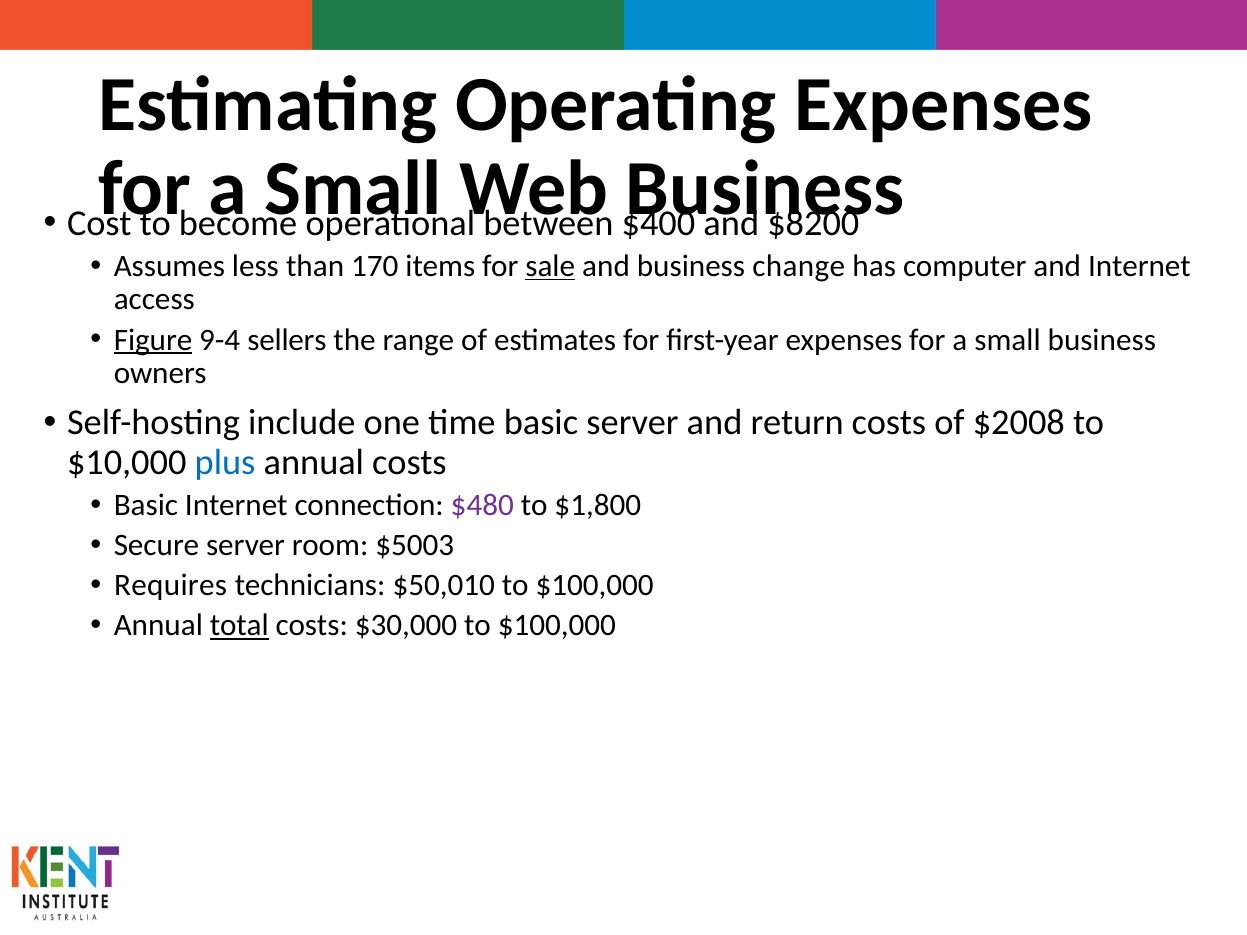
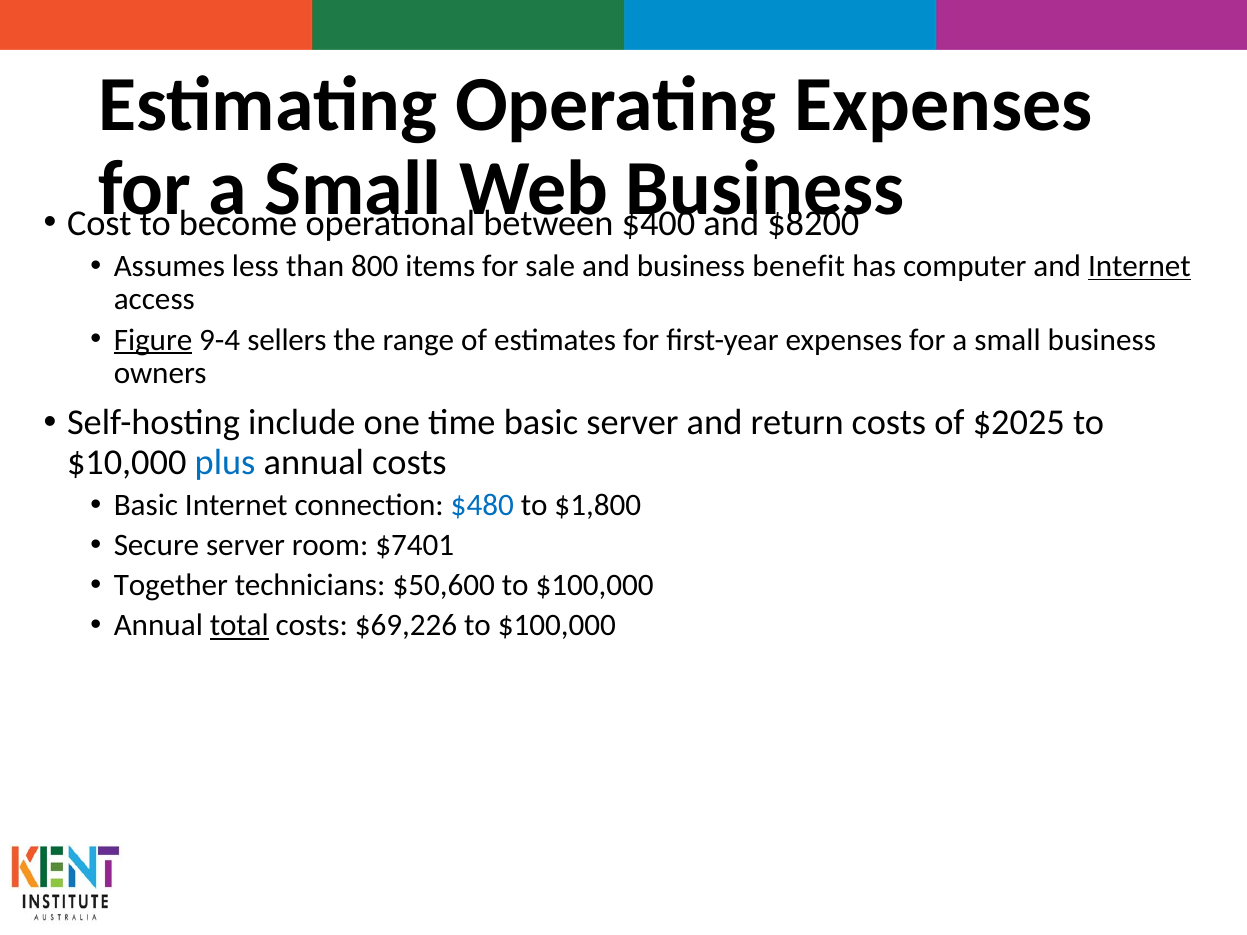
170: 170 -> 800
sale underline: present -> none
change: change -> benefit
Internet at (1139, 266) underline: none -> present
$2008: $2008 -> $2025
$480 colour: purple -> blue
$5003: $5003 -> $7401
Requires: Requires -> Together
$50,010: $50,010 -> $50,600
$30,000: $30,000 -> $69,226
